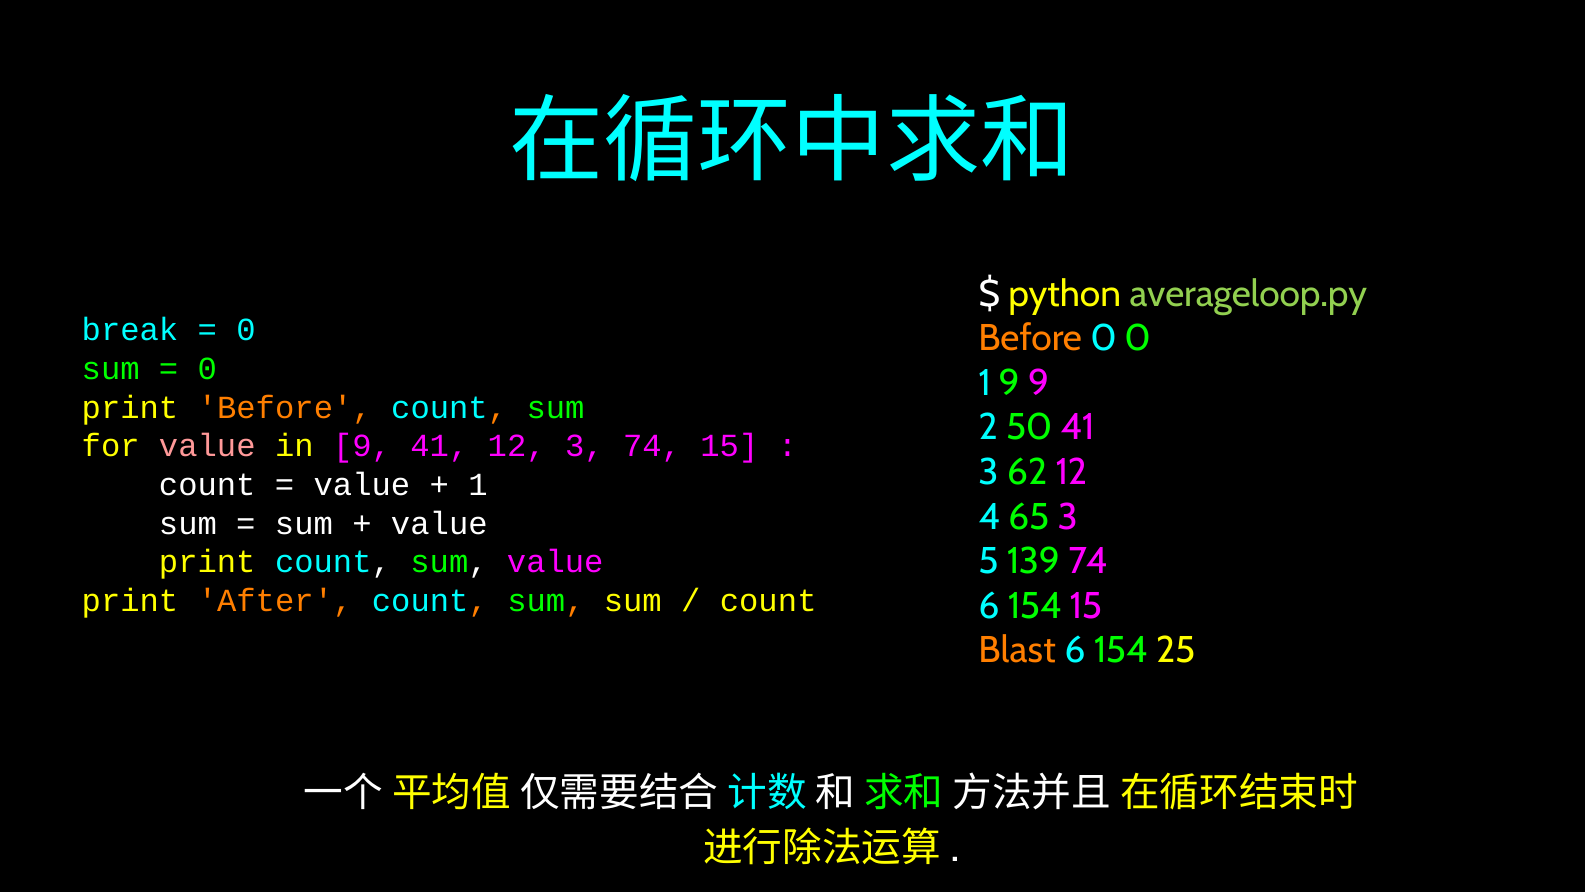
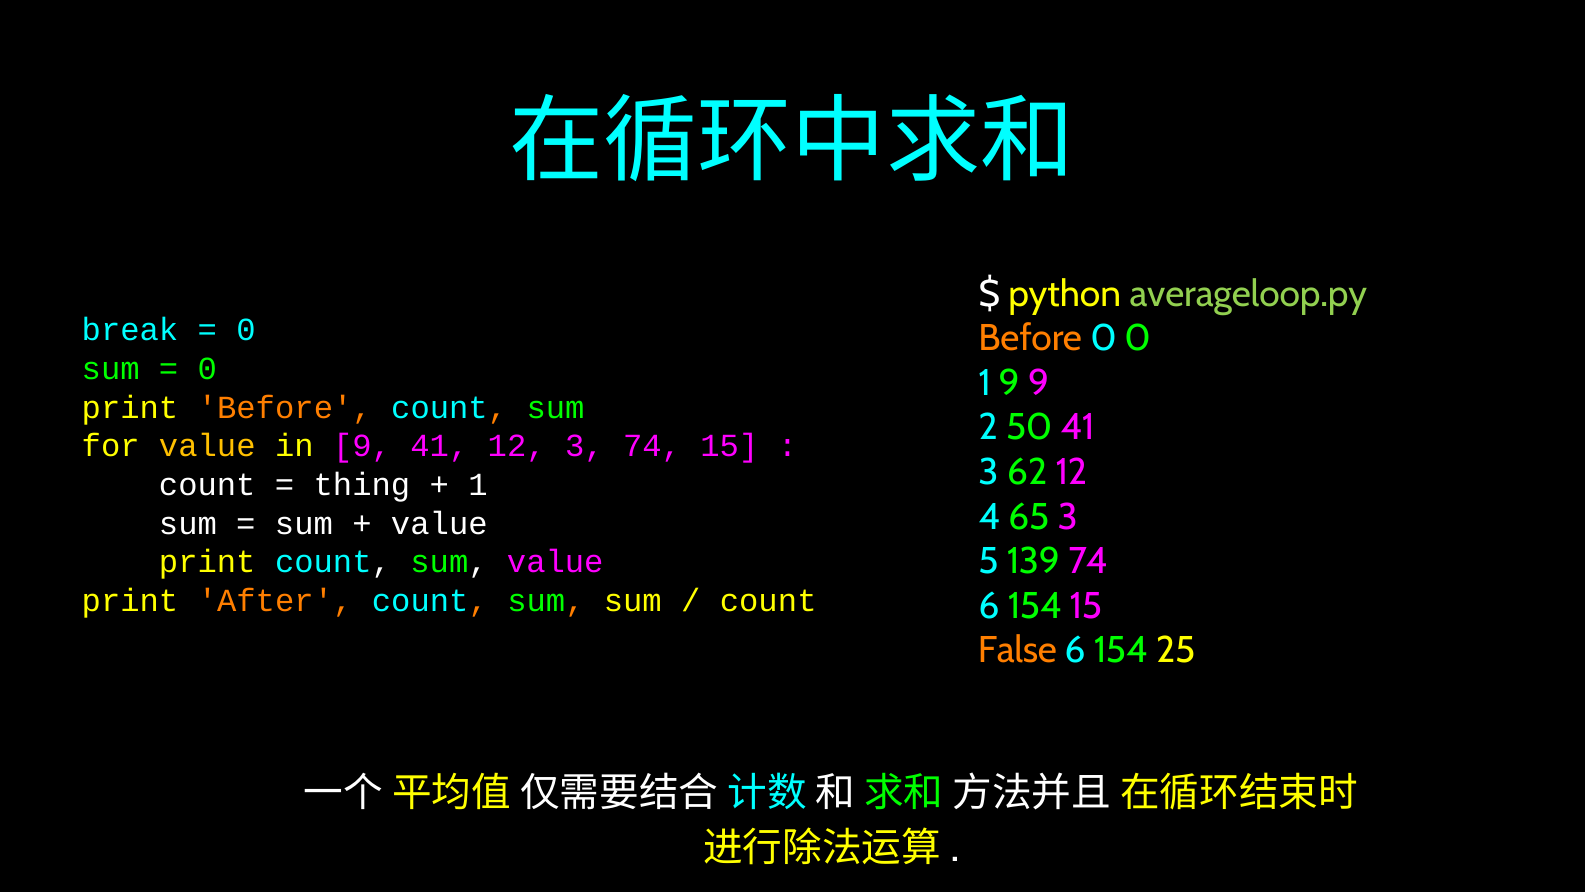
value at (207, 446) colour: pink -> yellow
value at (362, 485): value -> thing
Blast: Blast -> False
